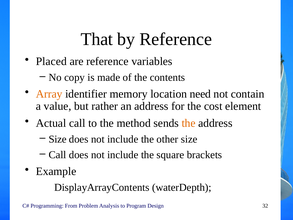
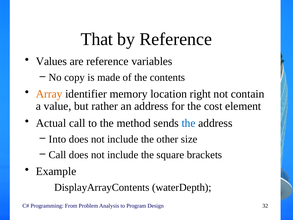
Placed: Placed -> Values
need: need -> right
the at (189, 123) colour: orange -> blue
Size at (58, 139): Size -> Into
